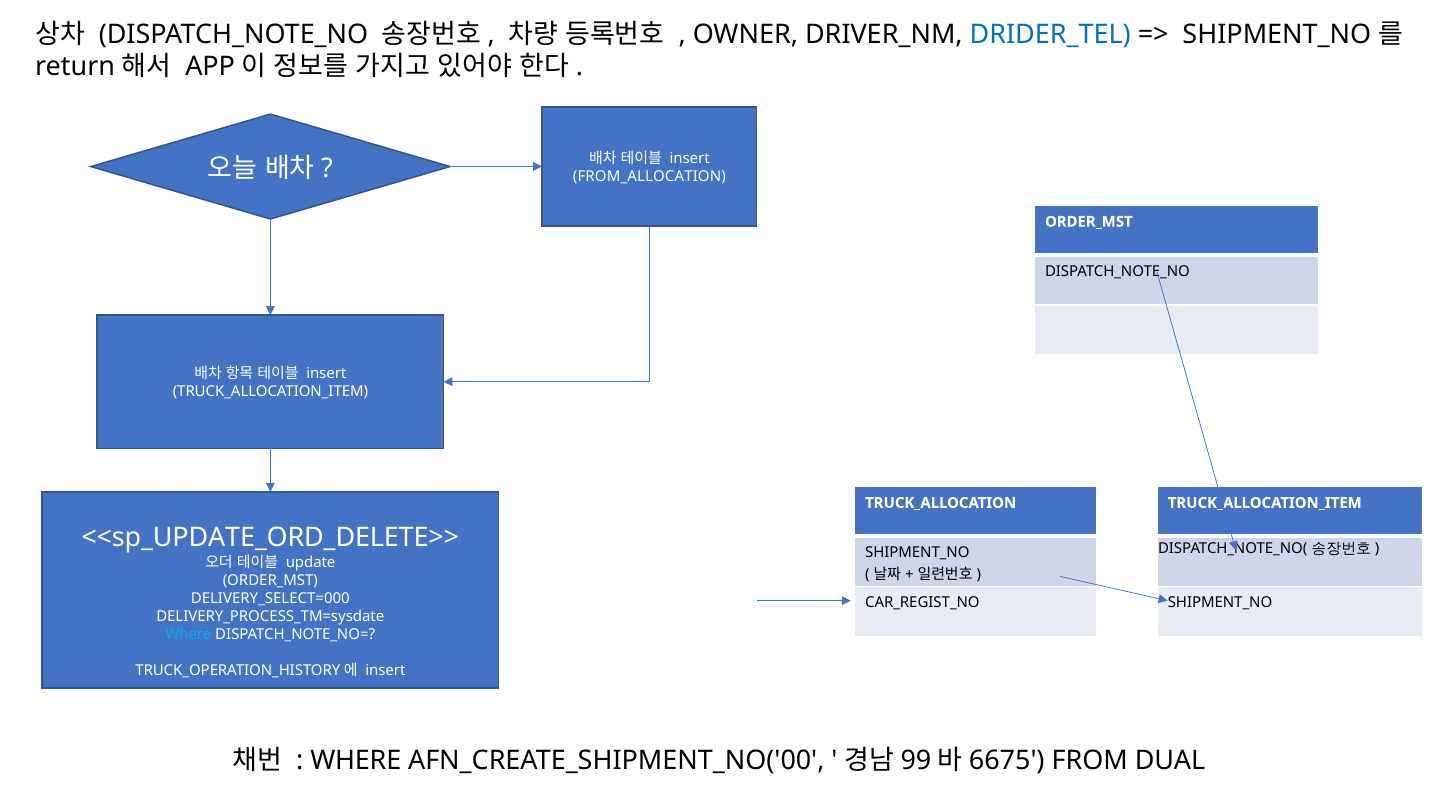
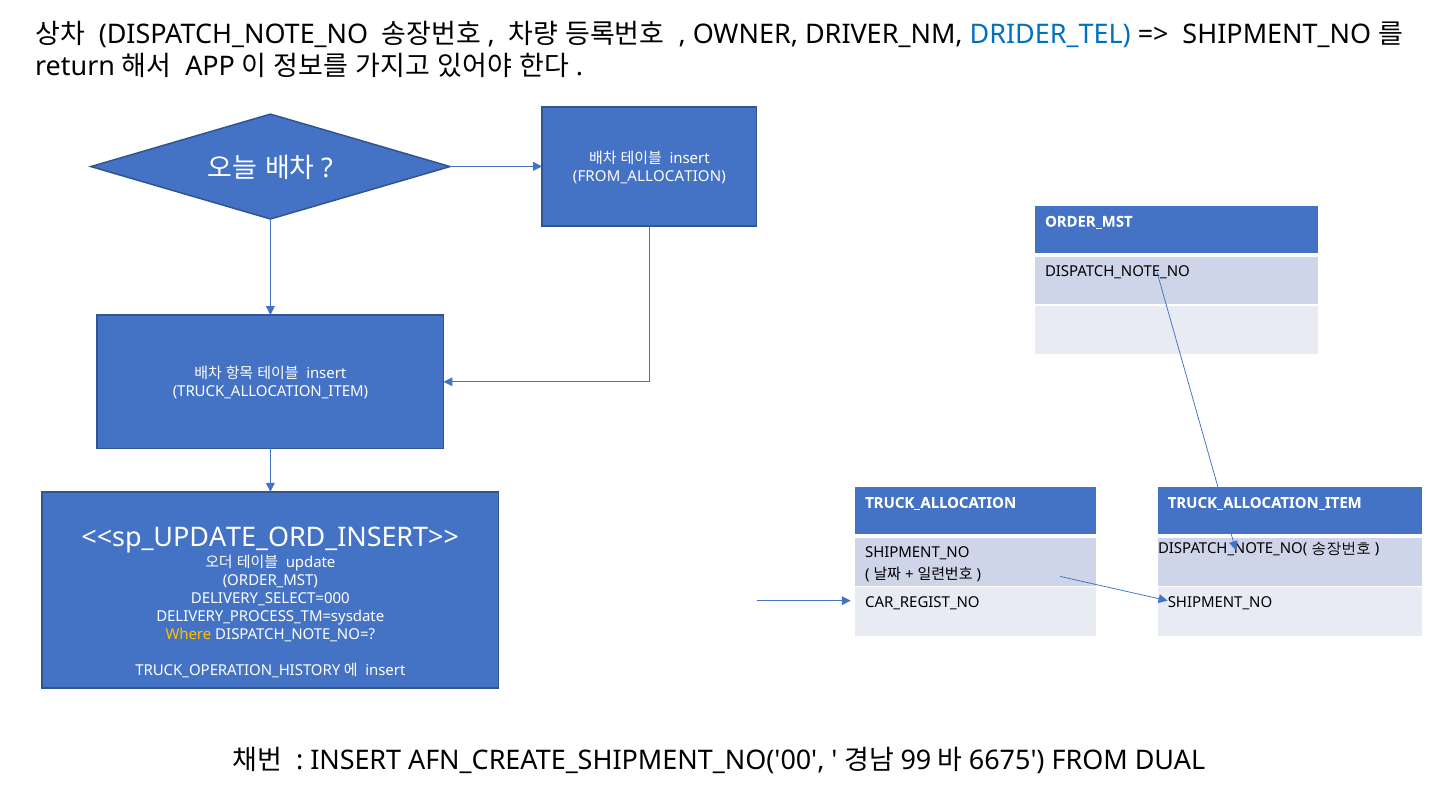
<<sp_UPDATE_ORD_DELETE>>: <<sp_UPDATE_ORD_DELETE>> -> <<sp_UPDATE_ORD_INSERT>>
Where at (189, 634) colour: light blue -> yellow
WHERE at (356, 761): WHERE -> INSERT
